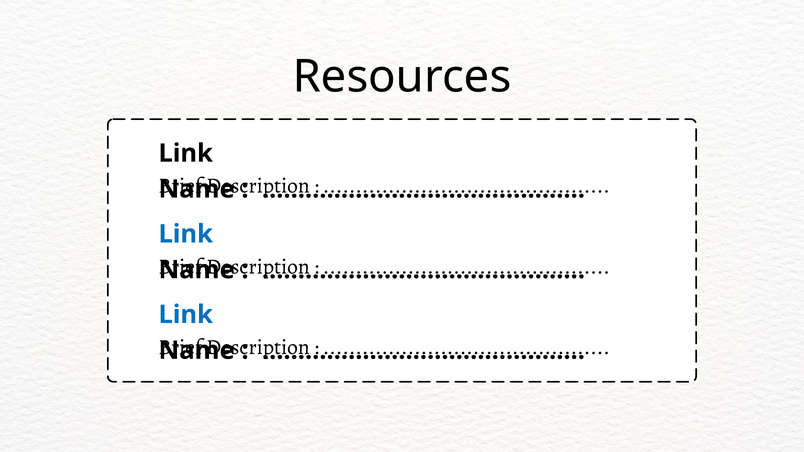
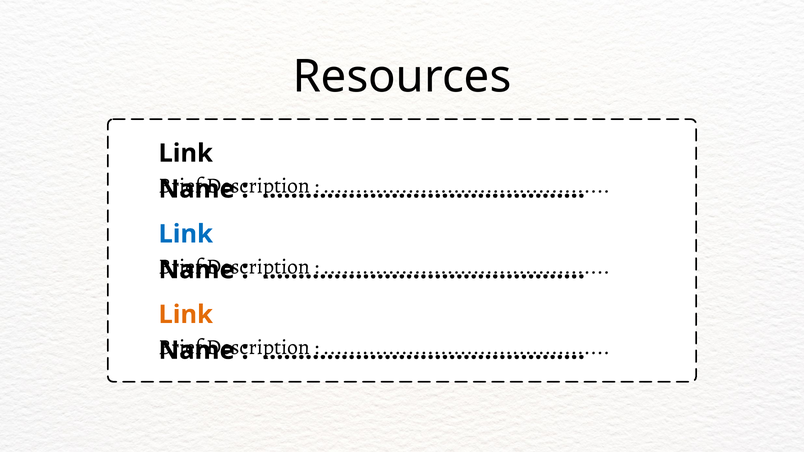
Link at (186, 315) colour: blue -> orange
